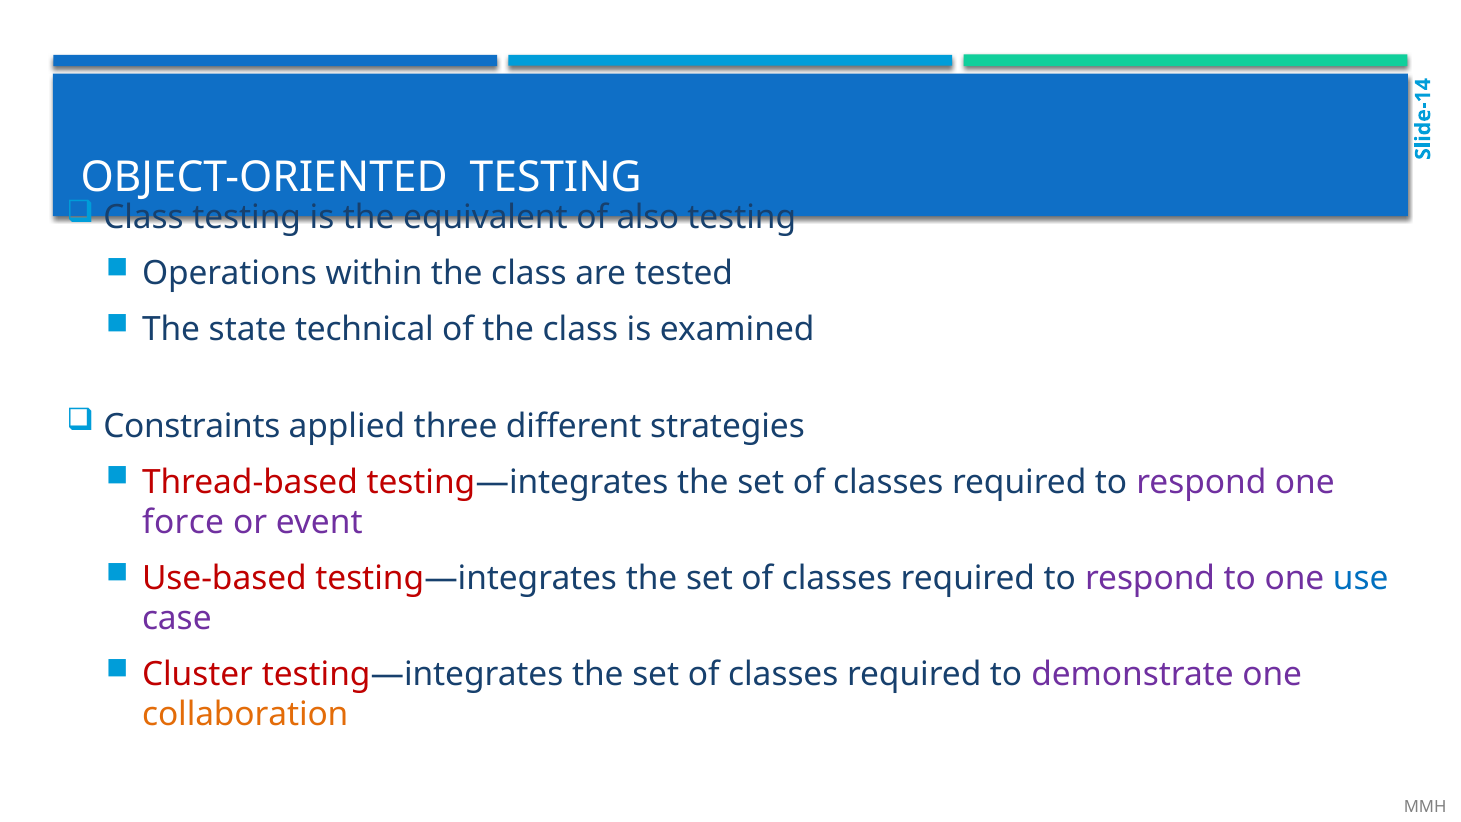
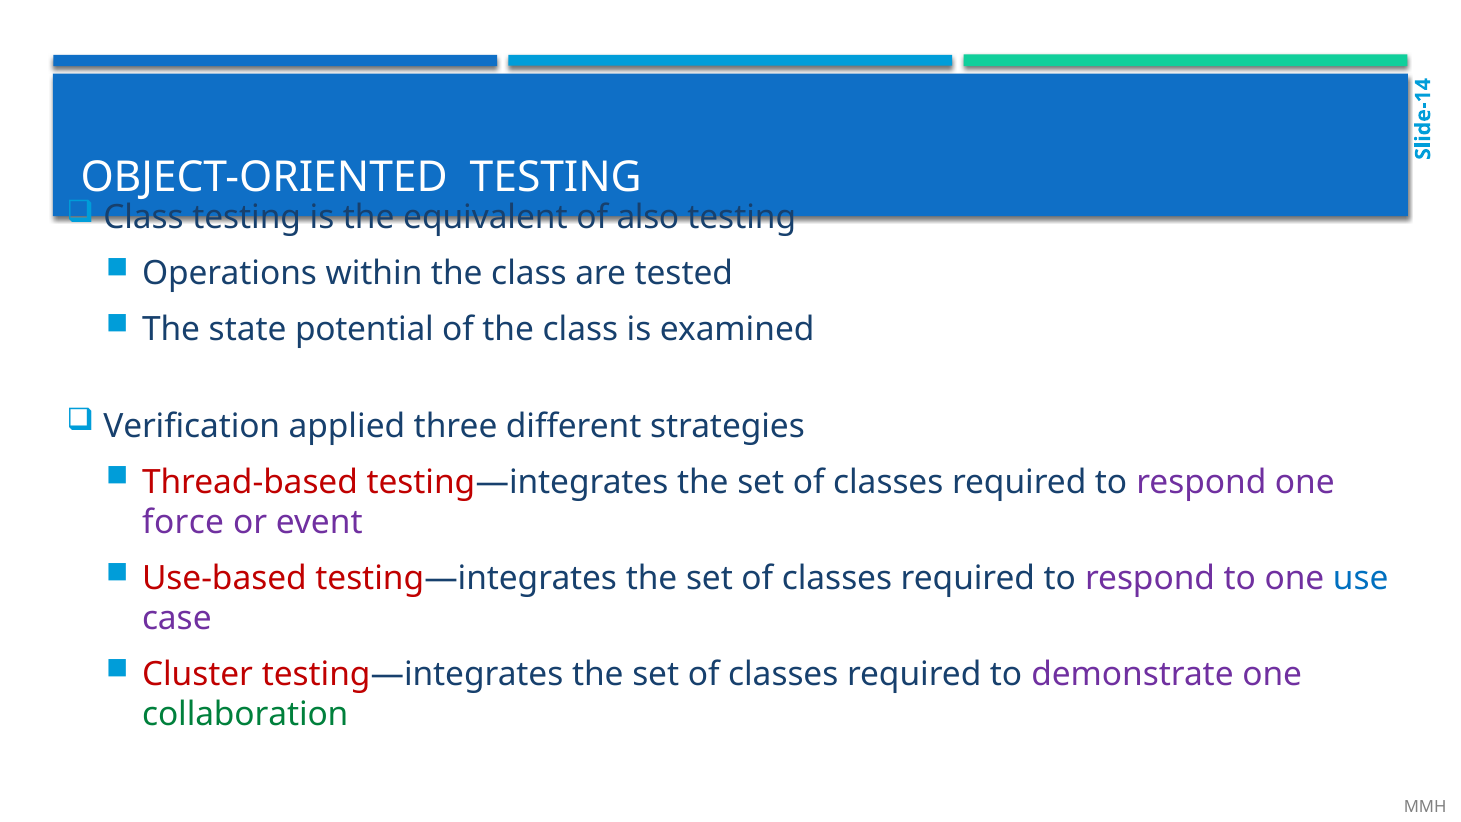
technical: technical -> potential
Constraints: Constraints -> Verification
collaboration colour: orange -> green
